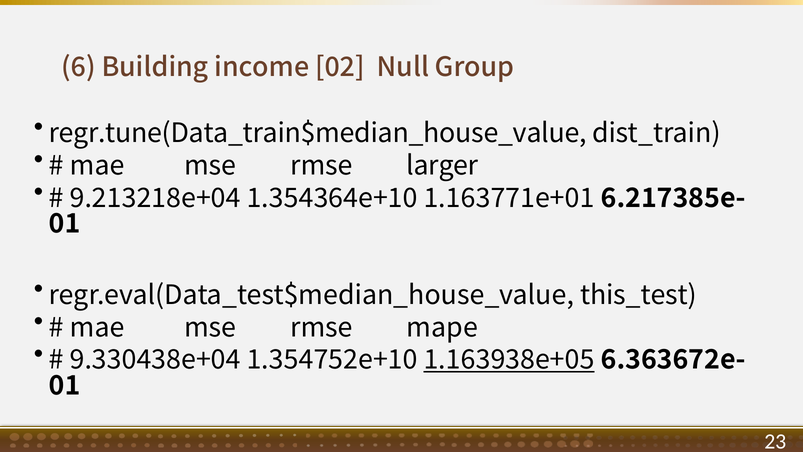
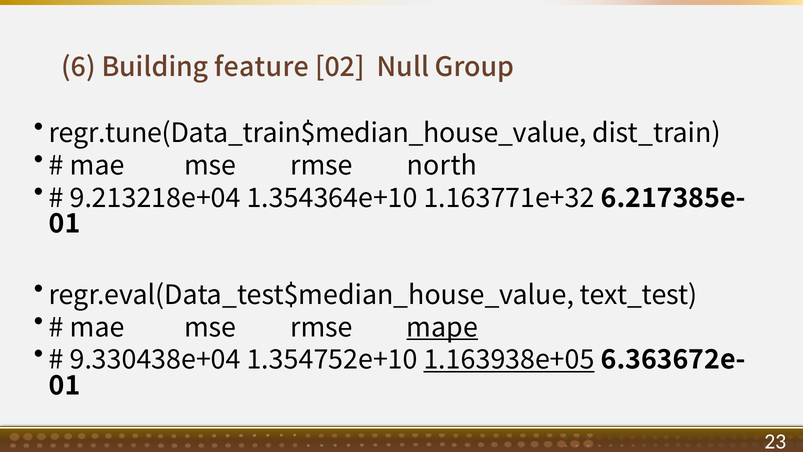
income: income -> feature
larger: larger -> north
1.163771e+01: 1.163771e+01 -> 1.163771e+32
this_test: this_test -> text_test
mape underline: none -> present
